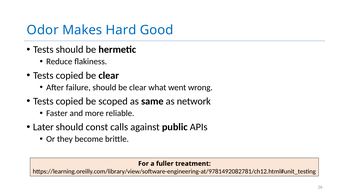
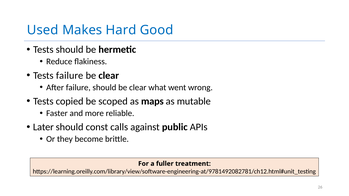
Odor: Odor -> Used
copied at (70, 76): copied -> failure
same: same -> maps
network: network -> mutable
